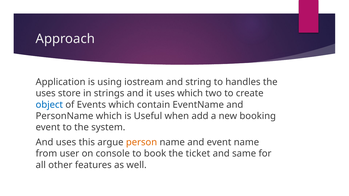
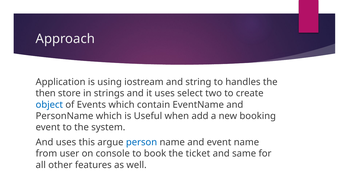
uses at (46, 94): uses -> then
uses which: which -> select
person colour: orange -> blue
